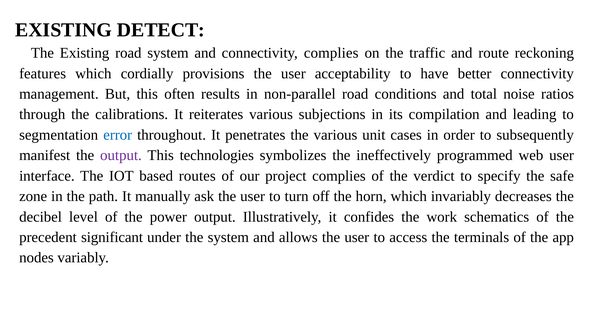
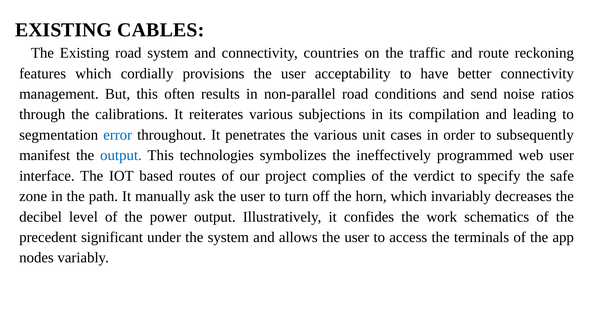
DETECT: DETECT -> CABLES
connectivity complies: complies -> countries
total: total -> send
output at (121, 155) colour: purple -> blue
